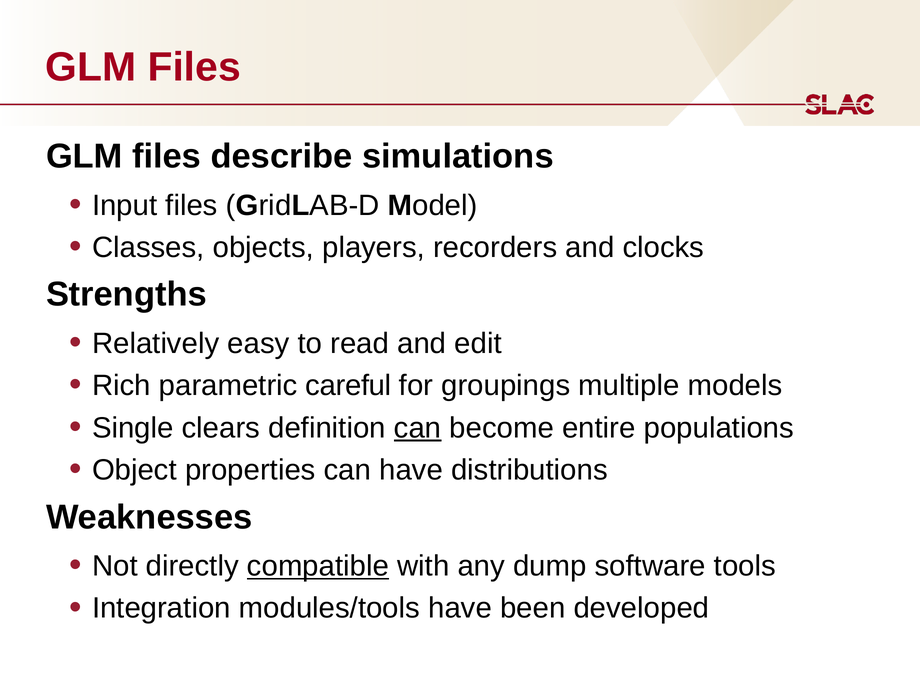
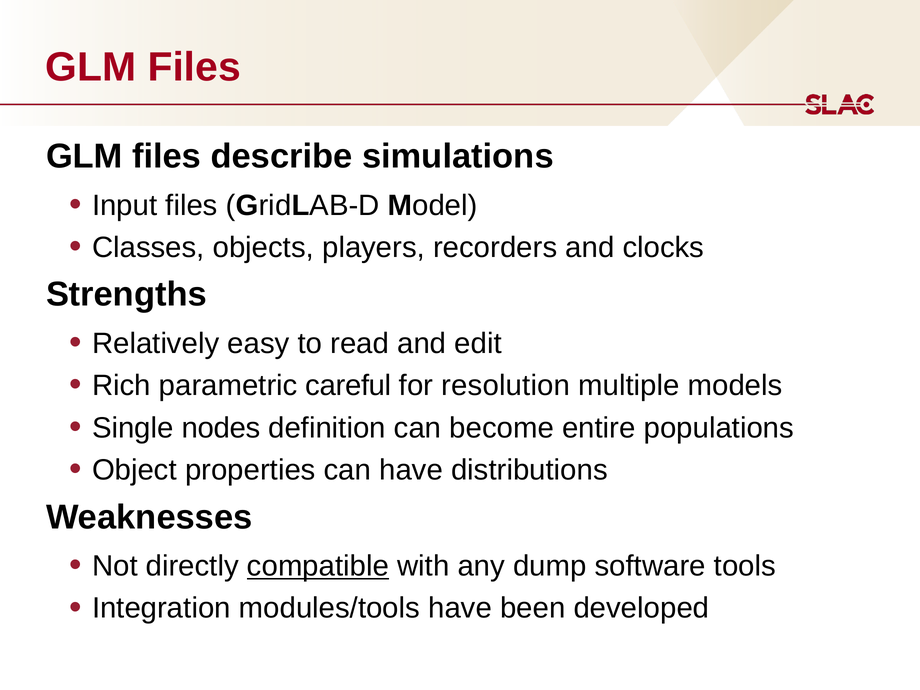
groupings: groupings -> resolution
clears: clears -> nodes
can at (418, 428) underline: present -> none
